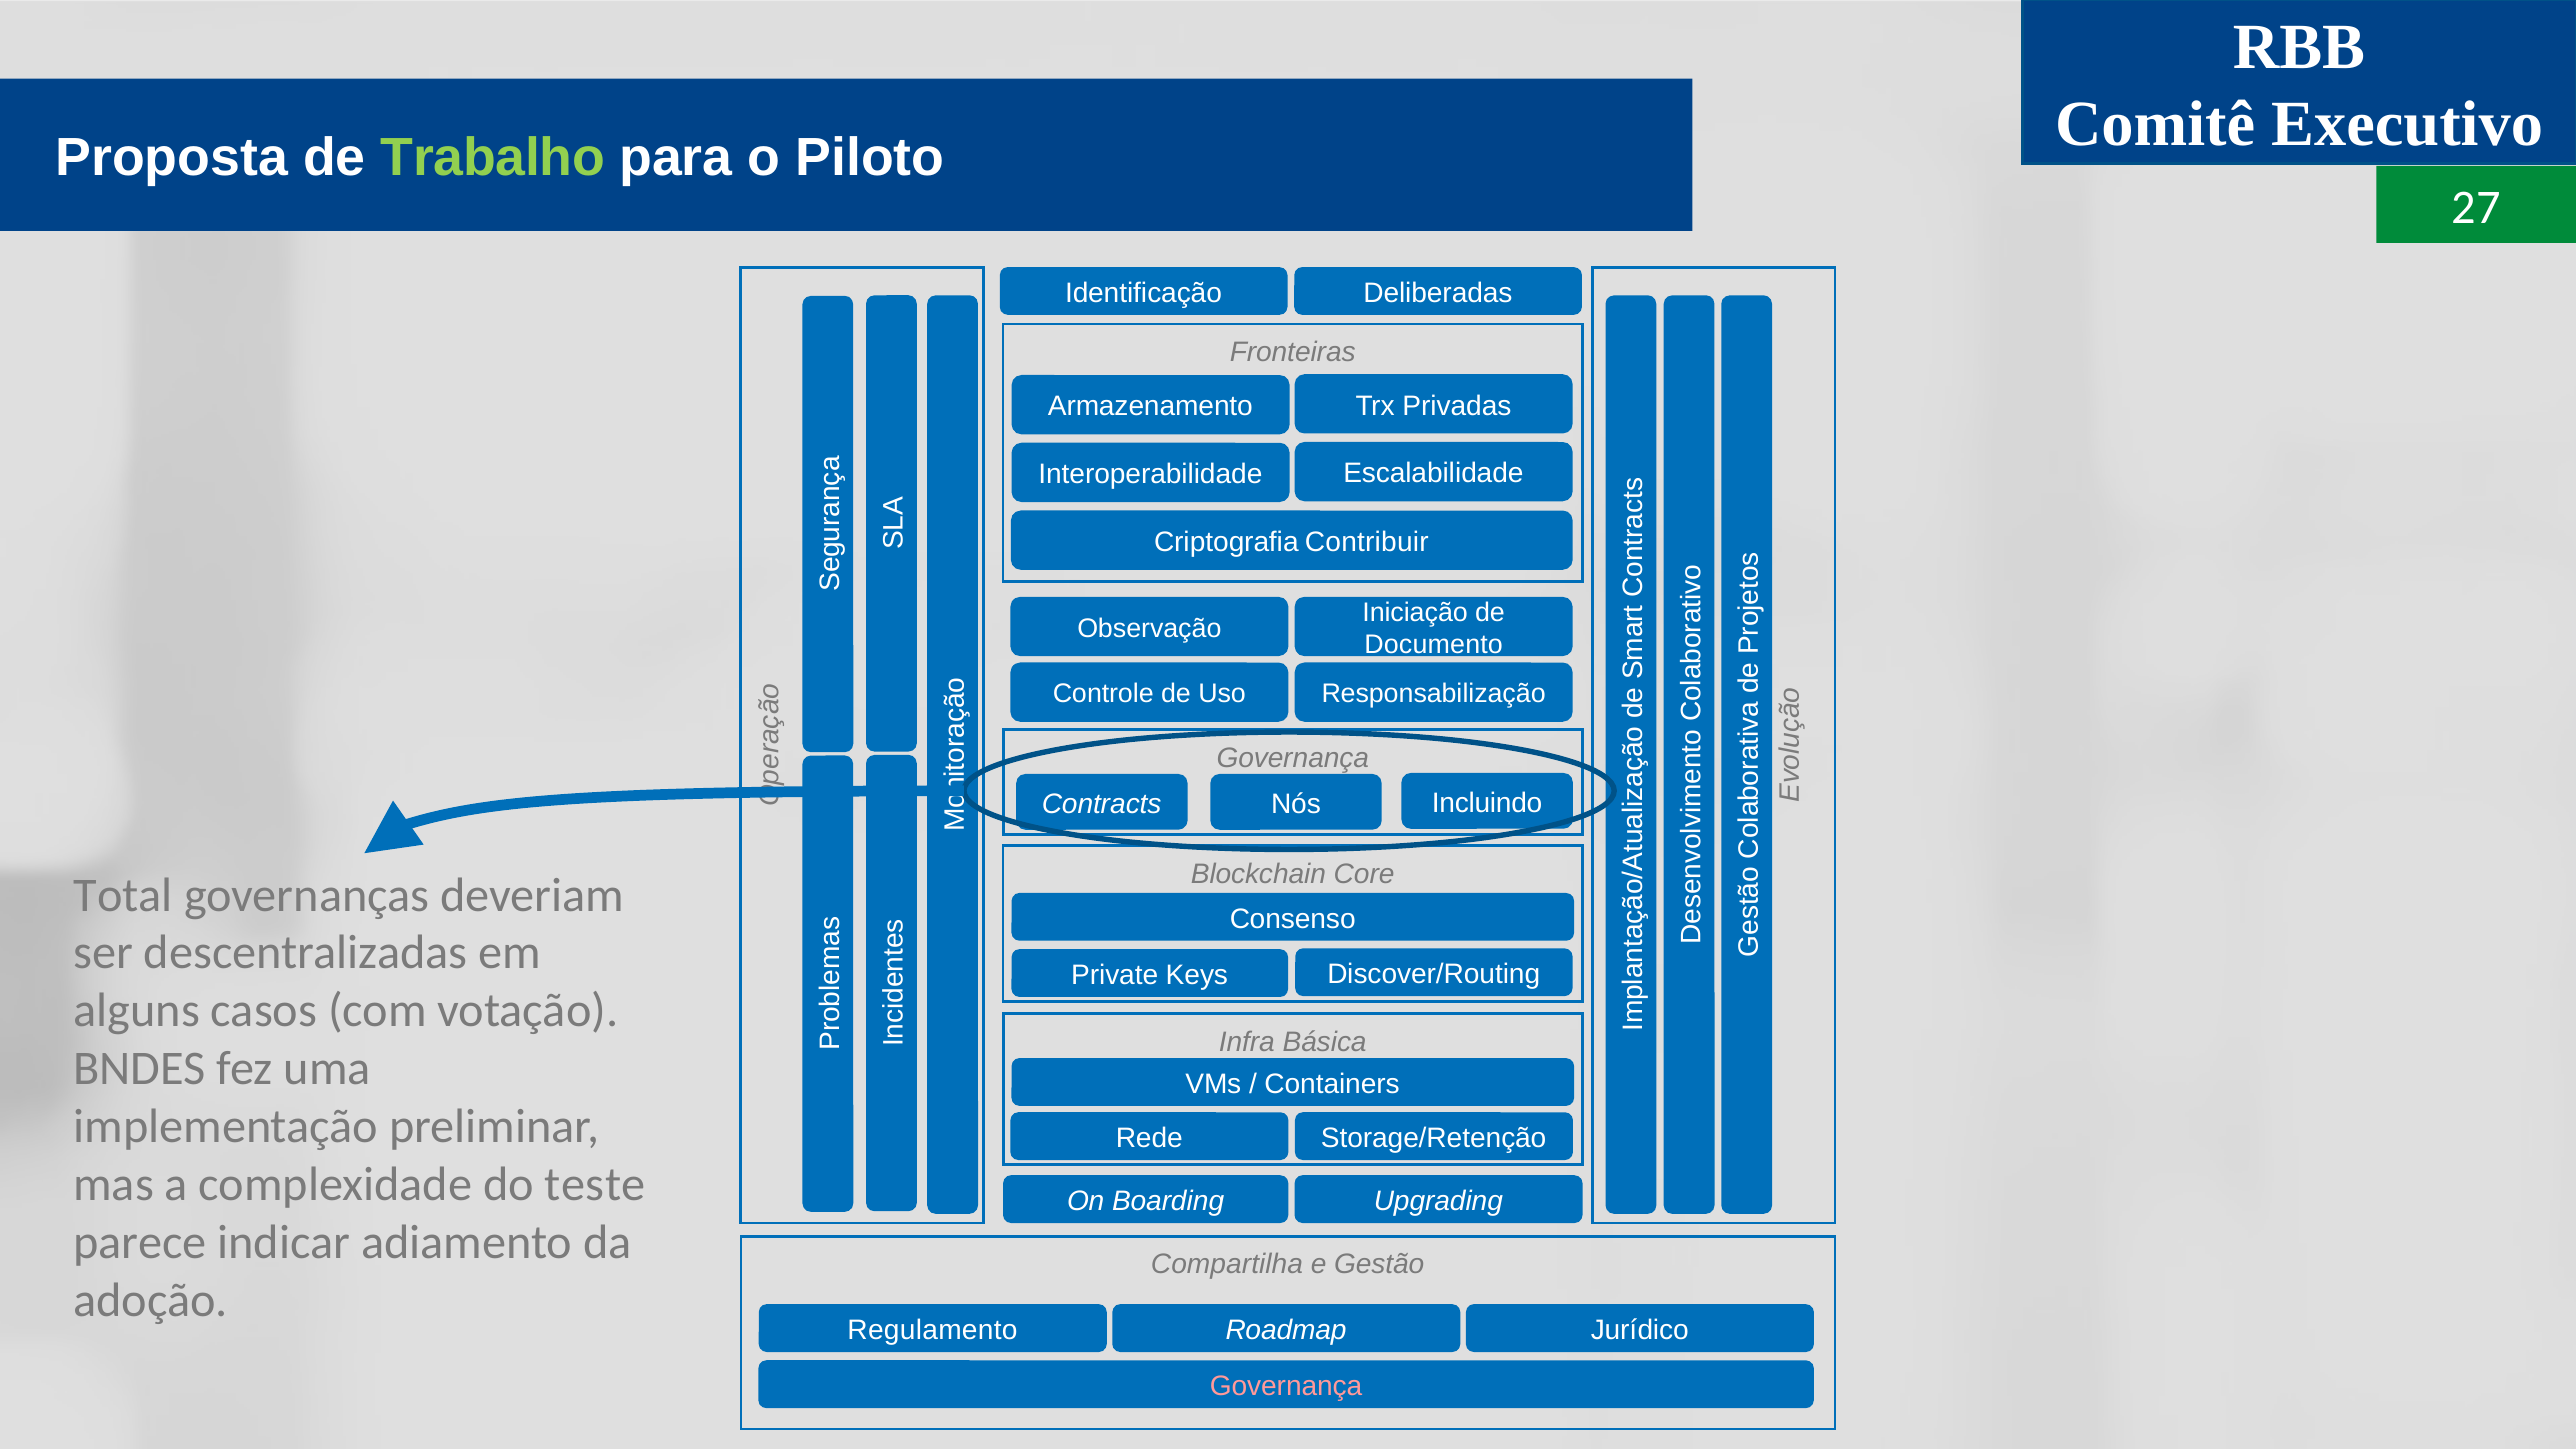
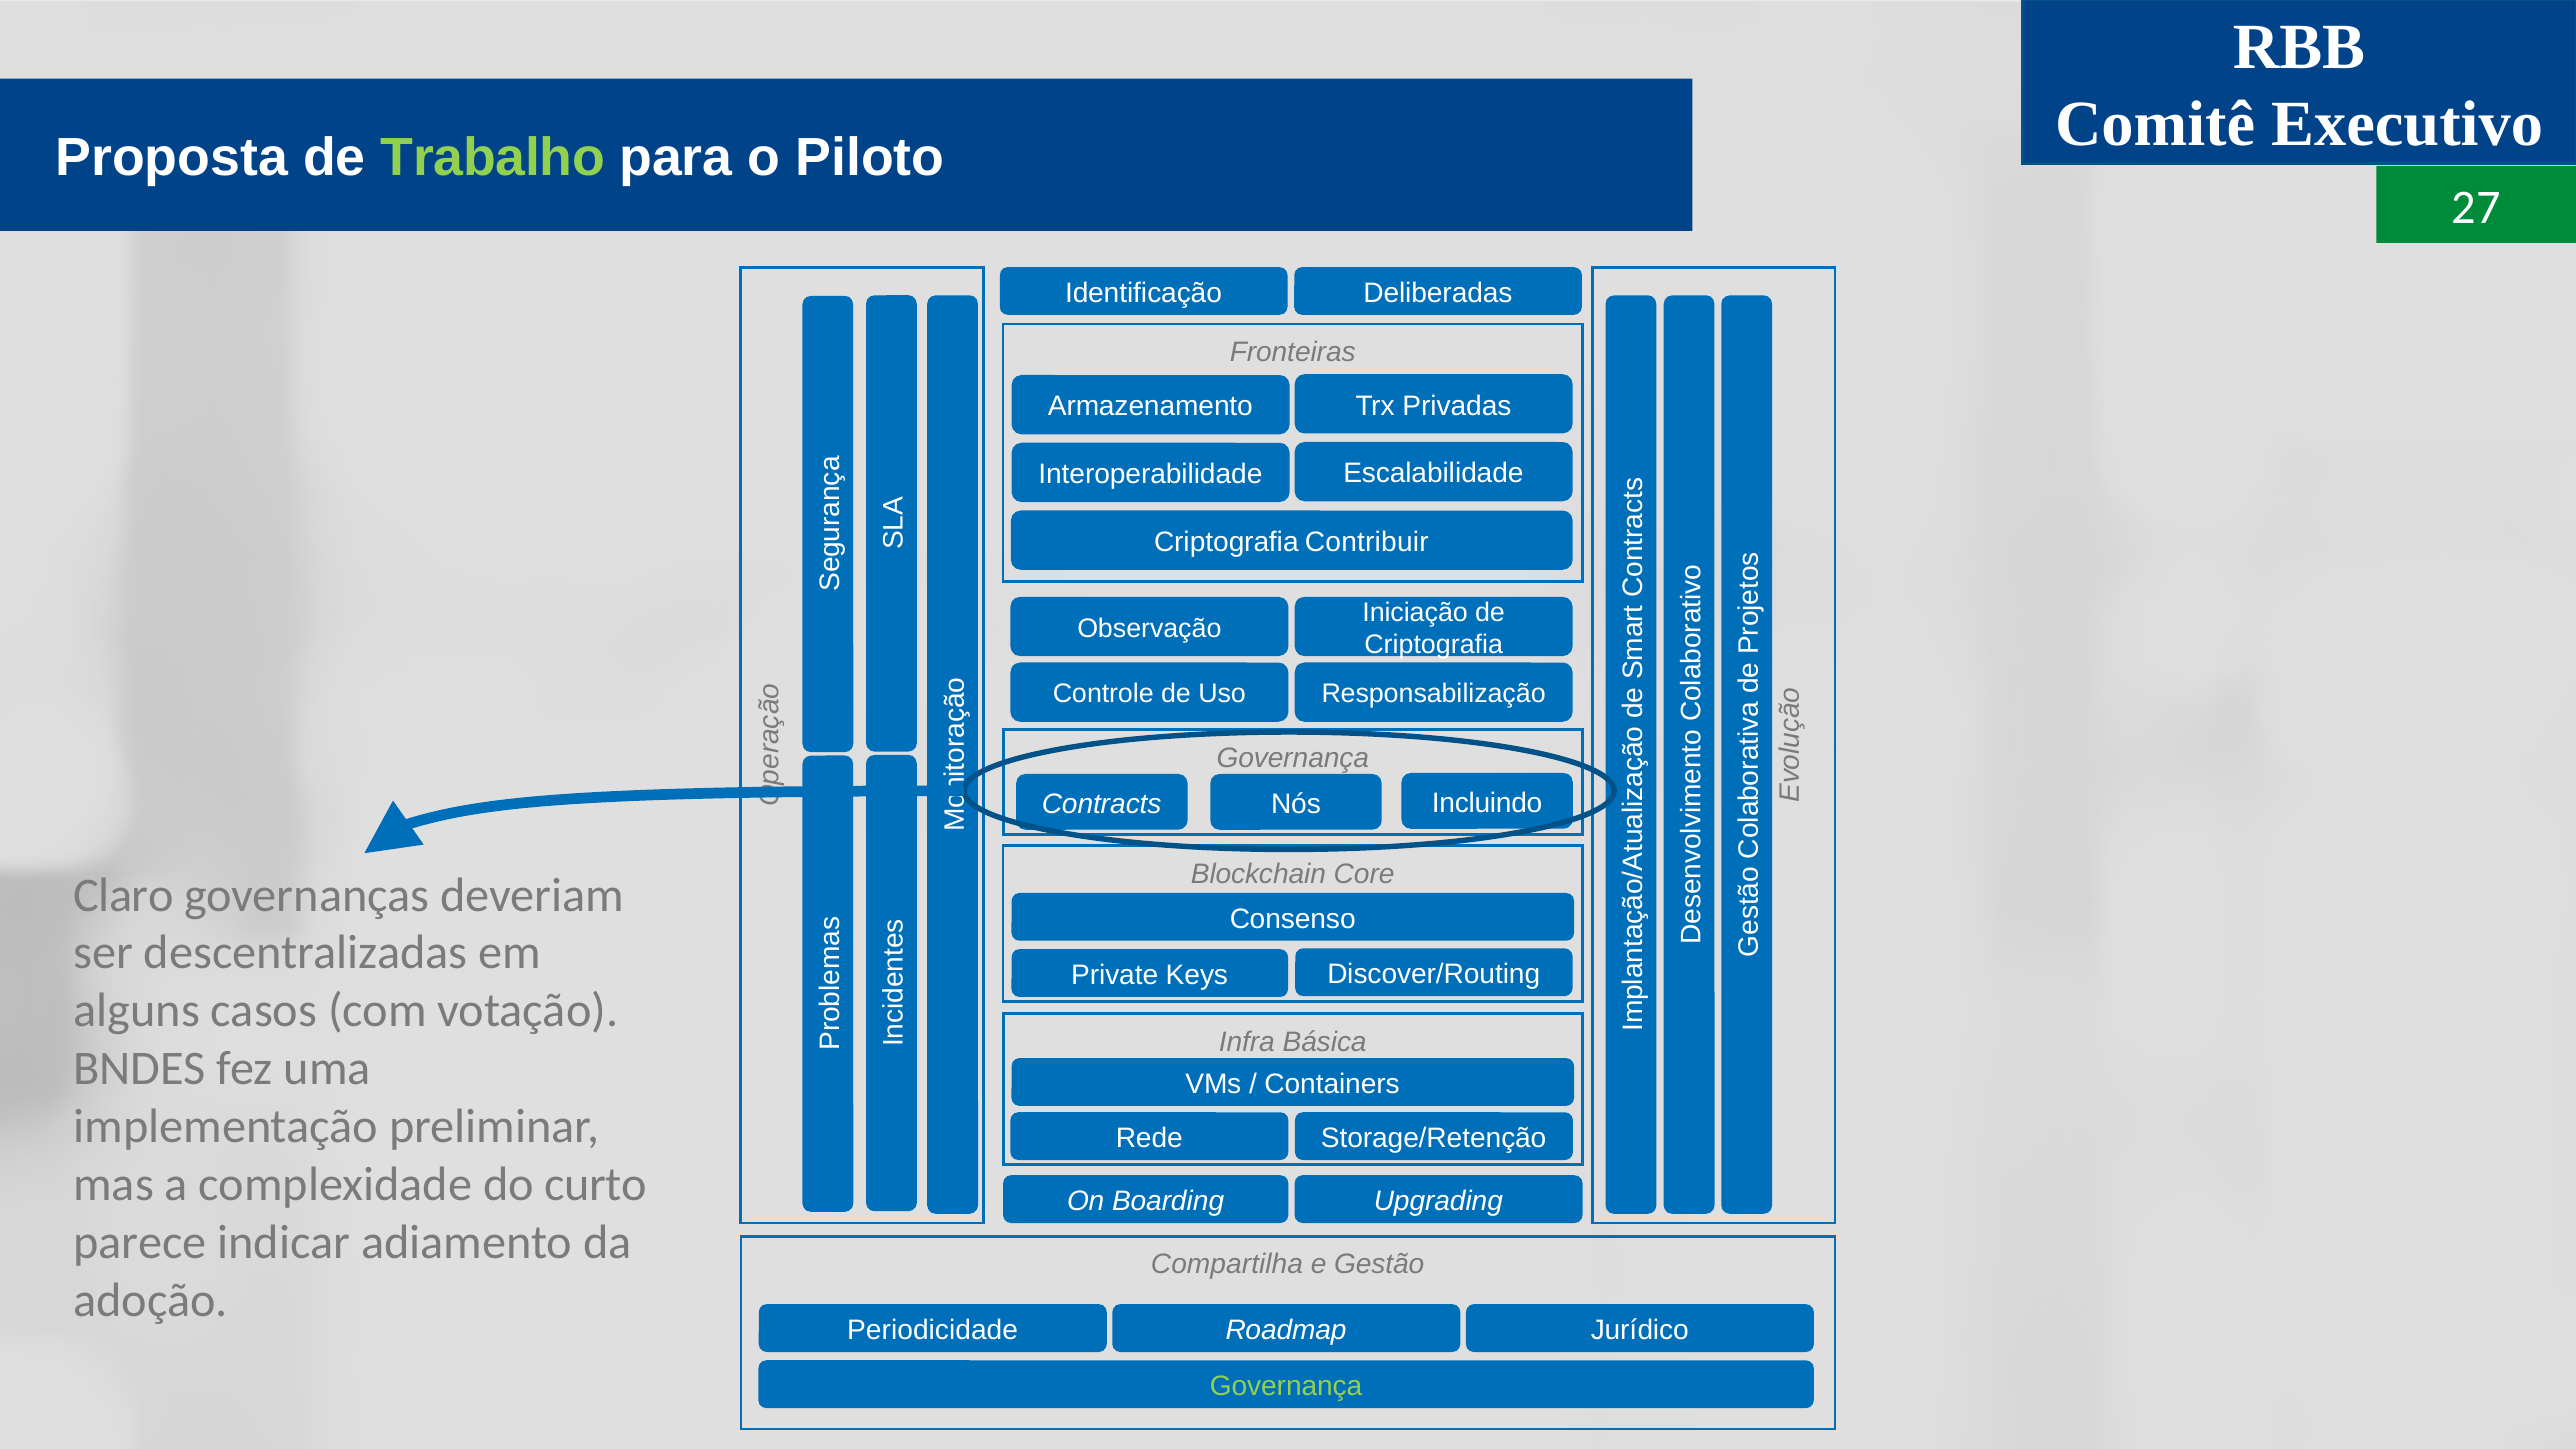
Documento at (1434, 644): Documento -> Criptografia
Total: Total -> Claro
teste: teste -> curto
Regulamento: Regulamento -> Periodicidade
Governança at (1286, 1386) colour: pink -> light green
